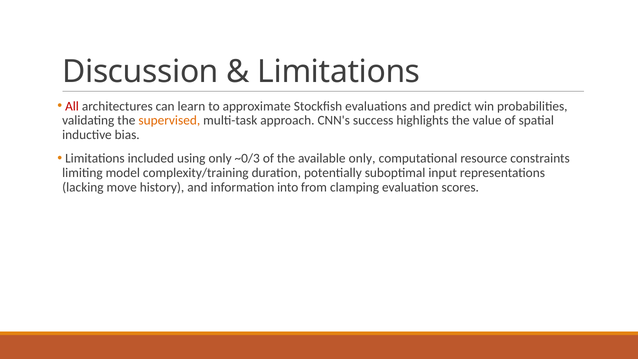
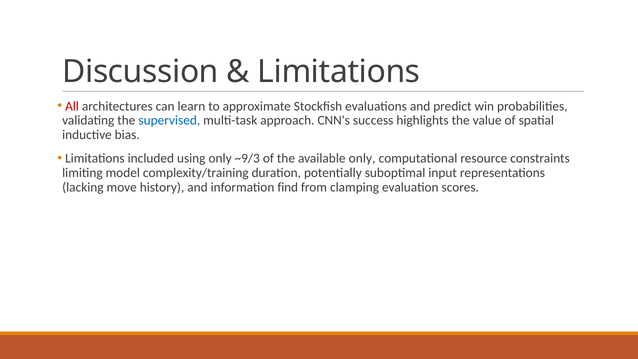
supervised colour: orange -> blue
~0/3: ~0/3 -> ~9/3
into: into -> find
